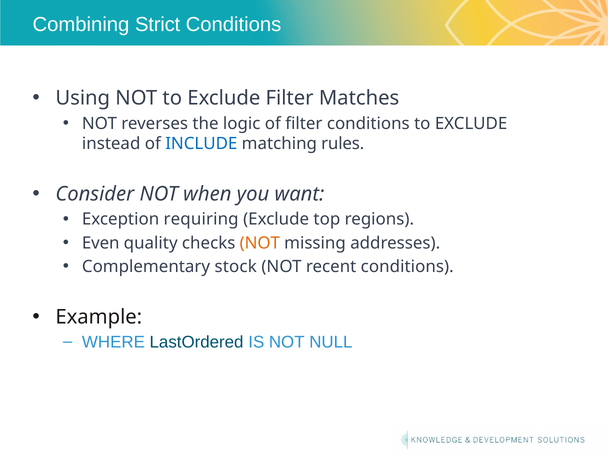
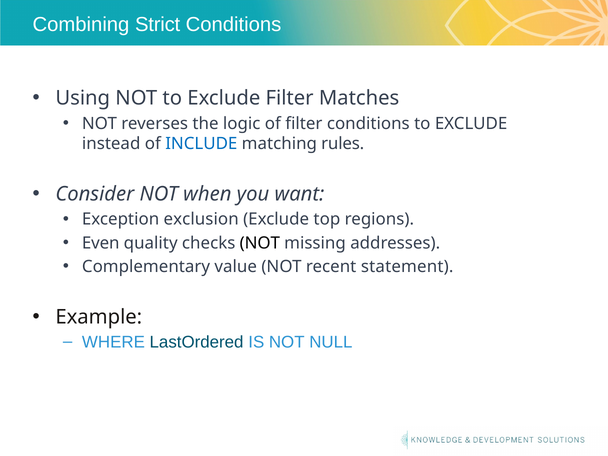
requiring: requiring -> exclusion
NOT at (260, 243) colour: orange -> black
stock: stock -> value
recent conditions: conditions -> statement
